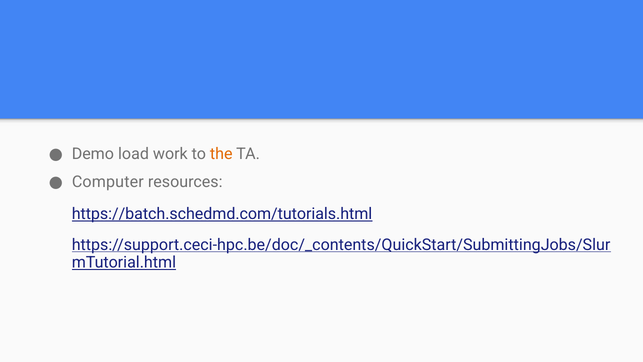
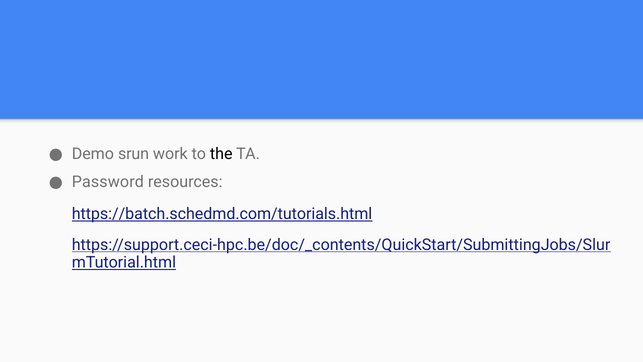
load: load -> srun
the colour: orange -> black
Computer: Computer -> Password
